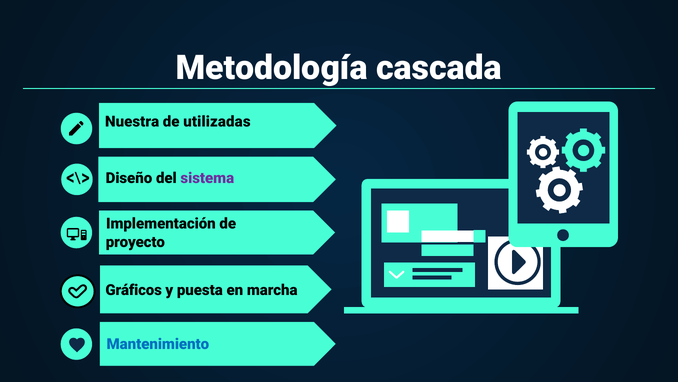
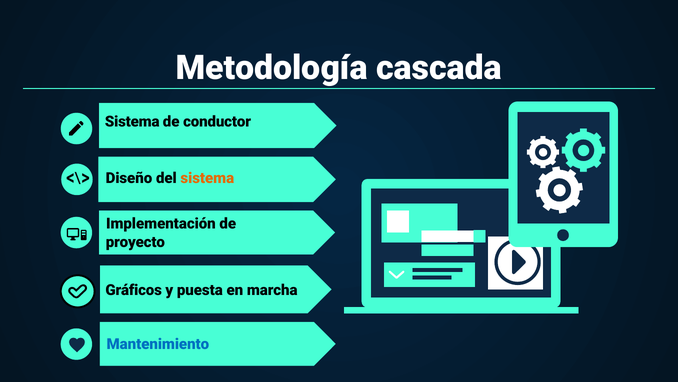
Nuestra at (132, 121): Nuestra -> Sistema
utilizadas: utilizadas -> conductor
sistema at (207, 178) colour: purple -> orange
